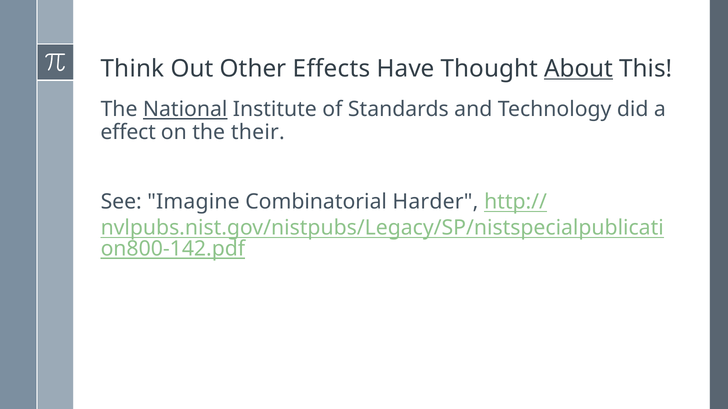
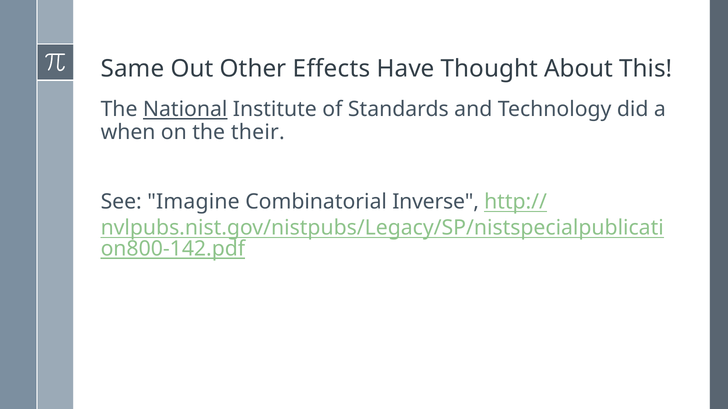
Think: Think -> Same
About underline: present -> none
effect: effect -> when
Harder: Harder -> Inverse
